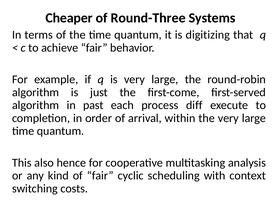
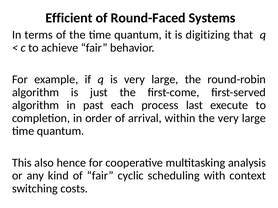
Cheaper: Cheaper -> Efficient
Round-Three: Round-Three -> Round-Faced
diff: diff -> last
